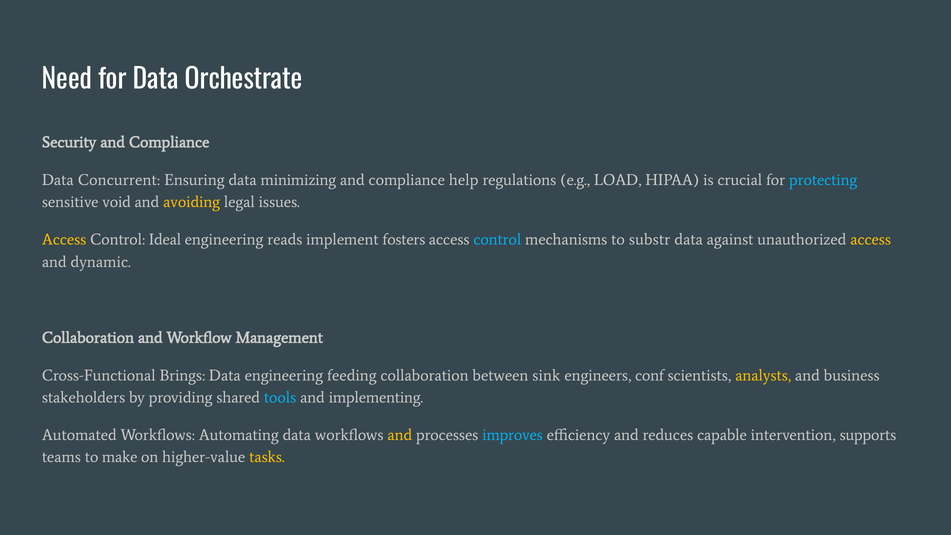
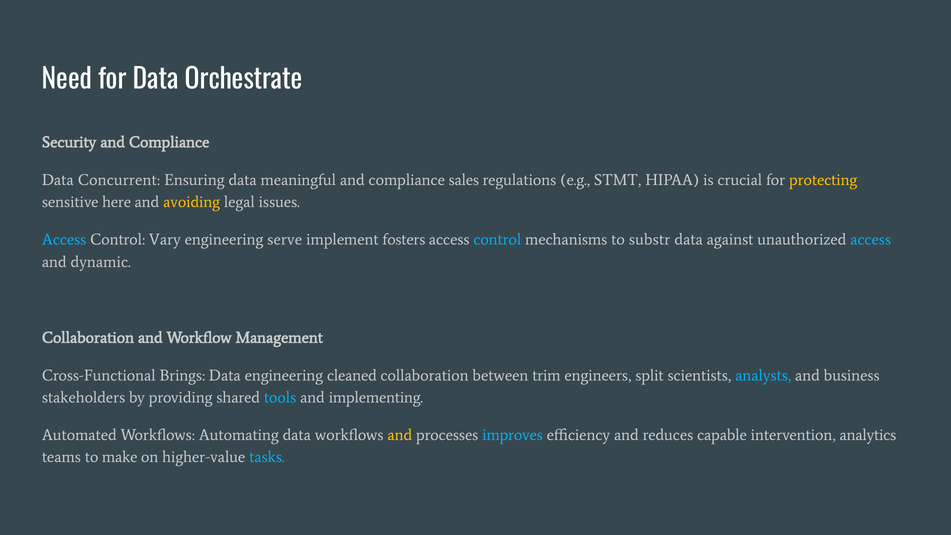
minimizing: minimizing -> meaningful
help: help -> sales
LOAD: LOAD -> STMT
protecting colour: light blue -> yellow
void: void -> here
Access at (64, 240) colour: yellow -> light blue
Ideal: Ideal -> Vary
reads: reads -> serve
access at (871, 240) colour: yellow -> light blue
feeding: feeding -> cleaned
sink: sink -> trim
conf: conf -> split
analysts colour: yellow -> light blue
supports: supports -> analytics
tasks colour: yellow -> light blue
